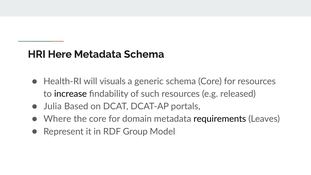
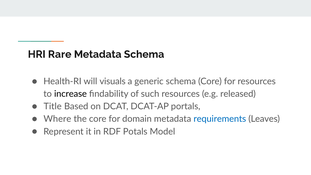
Here: Here -> Rare
Julia: Julia -> Title
requirements colour: black -> blue
Group: Group -> Potals
